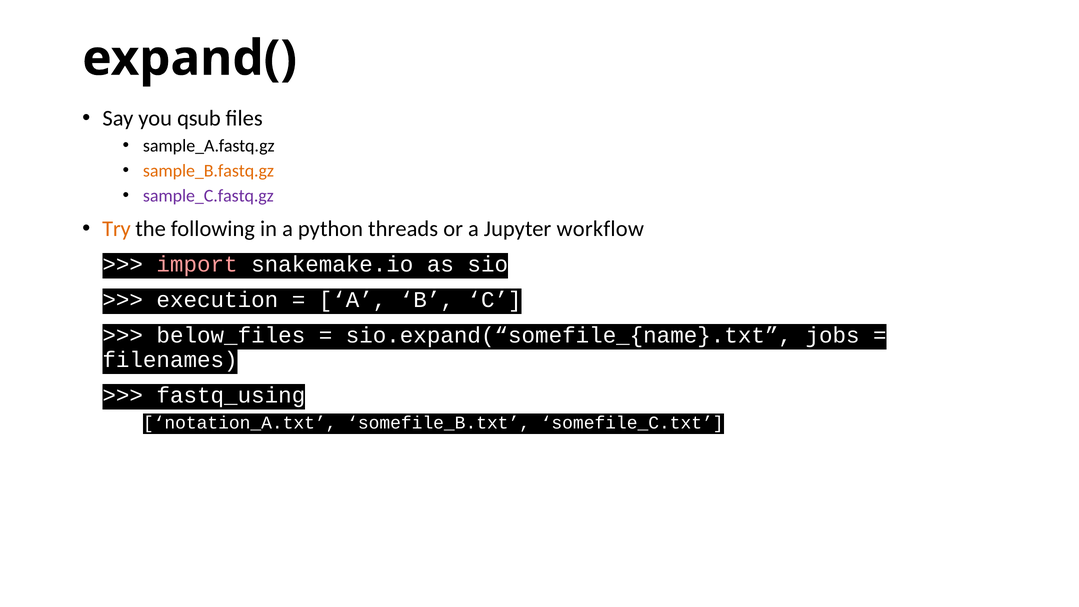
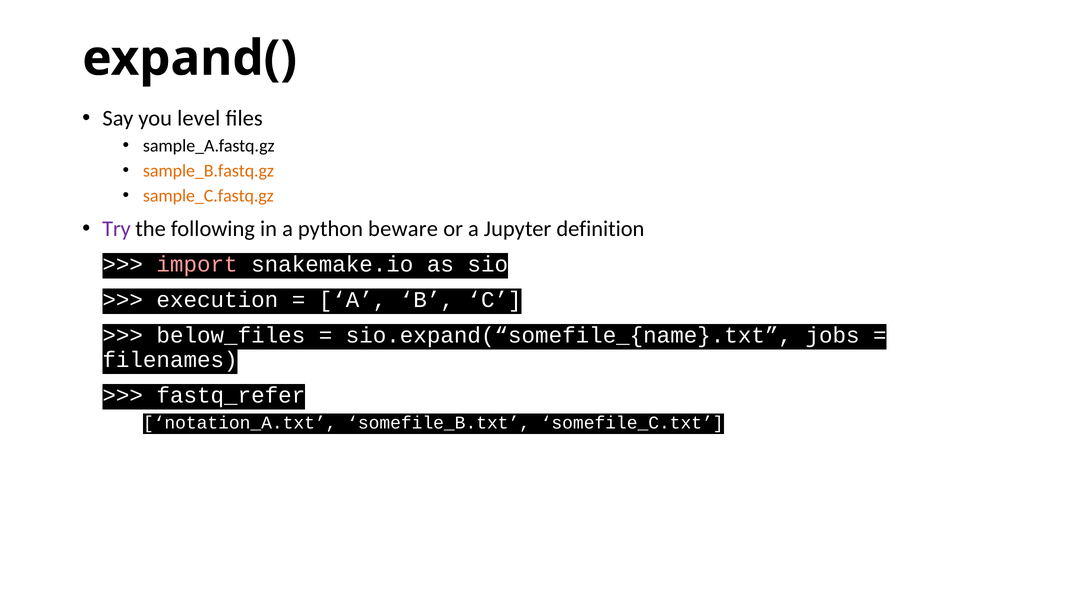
qsub: qsub -> level
sample_C.fastq.gz colour: purple -> orange
Try colour: orange -> purple
threads: threads -> beware
workflow: workflow -> definition
fastq_using: fastq_using -> fastq_refer
